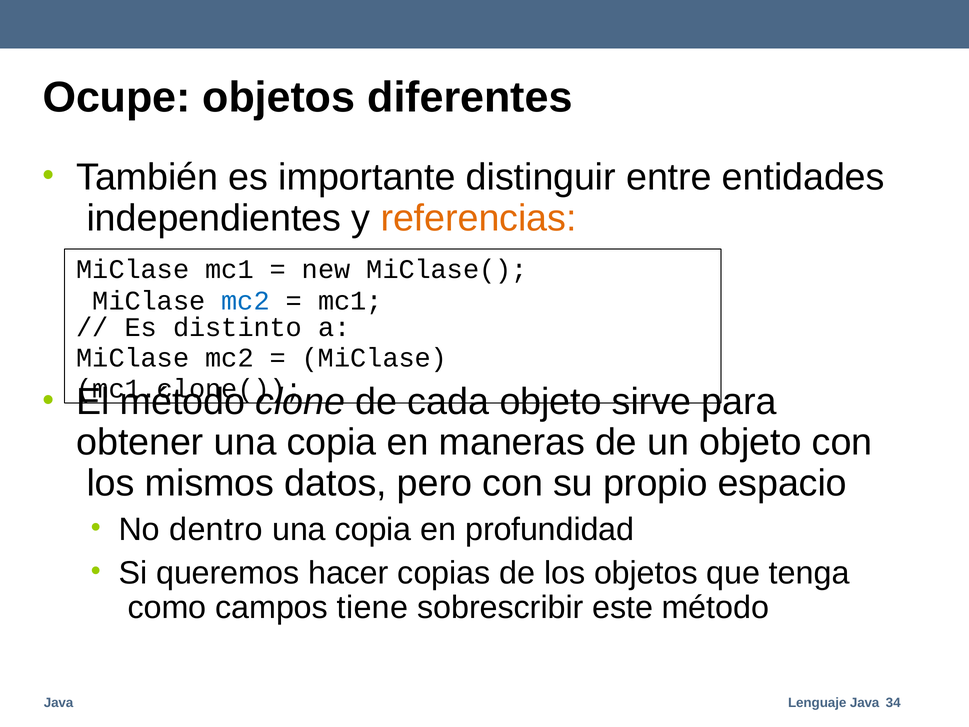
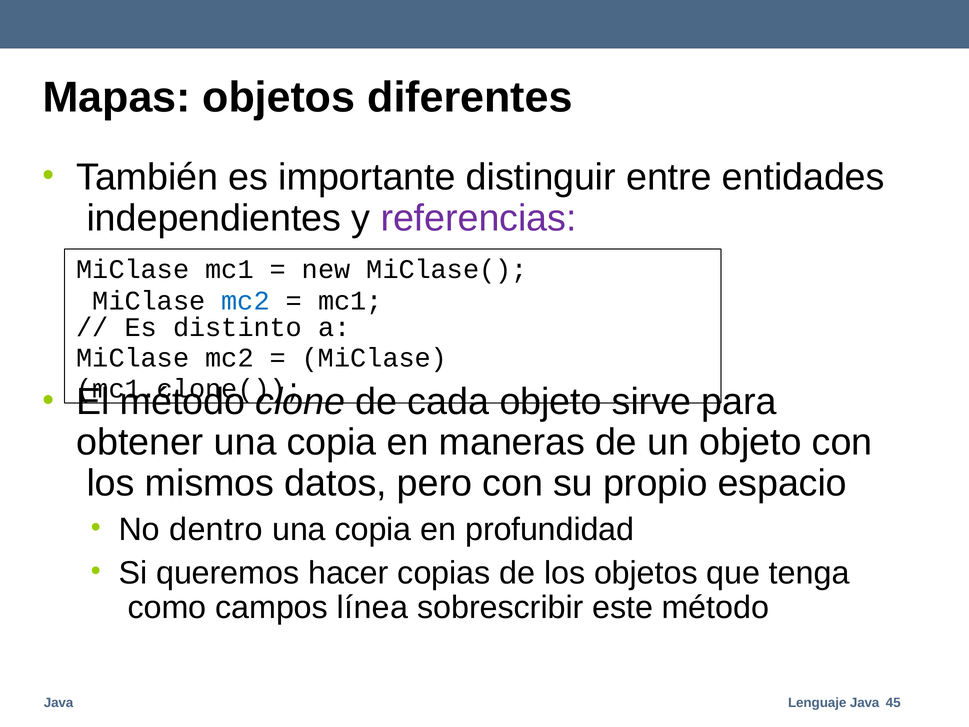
Ocupe: Ocupe -> Mapas
referencias colour: orange -> purple
tiene: tiene -> línea
34: 34 -> 45
